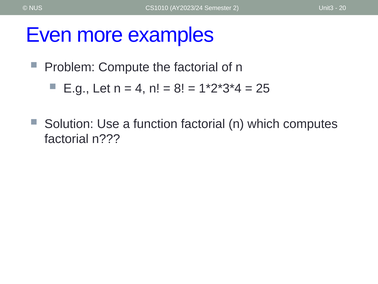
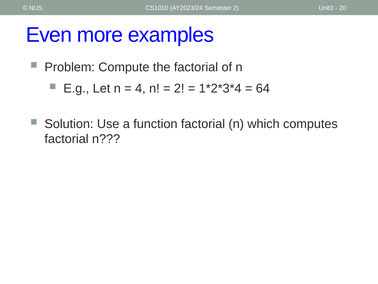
8 at (179, 88): 8 -> 2
25: 25 -> 64
